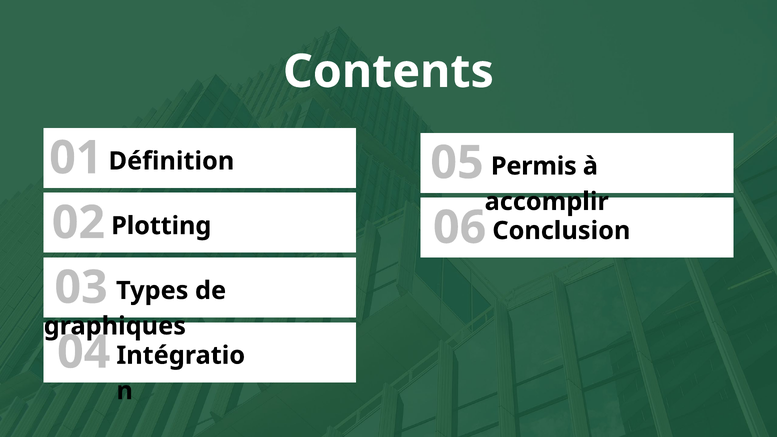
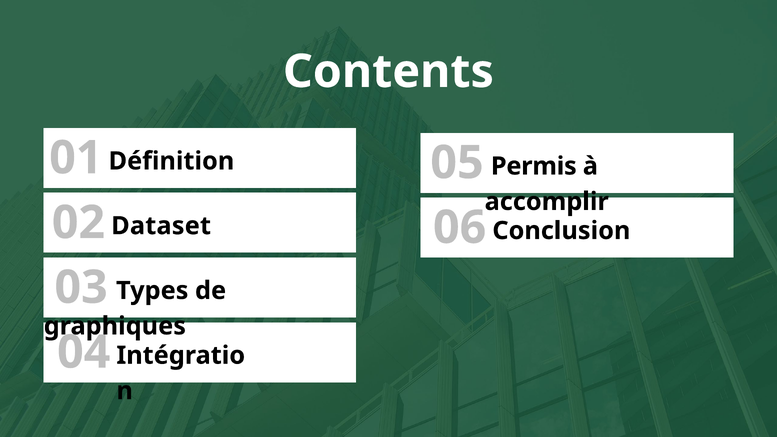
Plotting: Plotting -> Dataset
